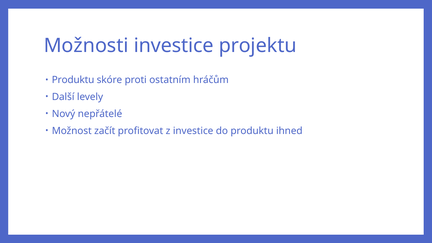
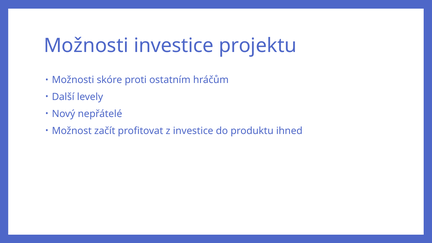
Produktu at (73, 80): Produktu -> Možnosti
